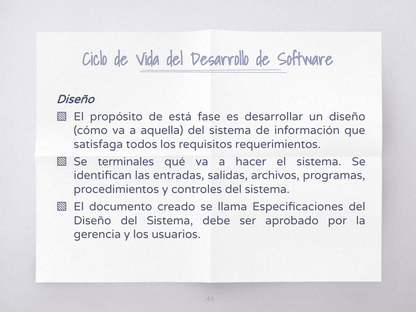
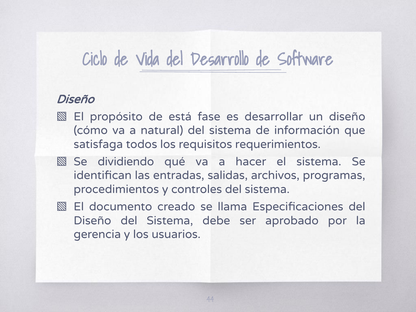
aquella: aquella -> natural
terminales: terminales -> dividiendo
